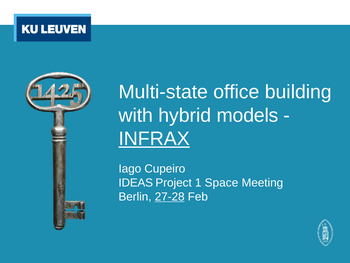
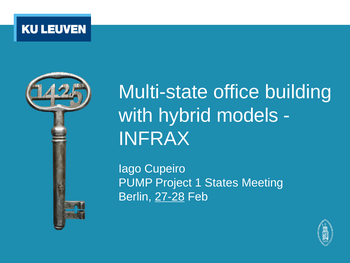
INFRAX underline: present -> none
IDEAS: IDEAS -> PUMP
Space: Space -> States
